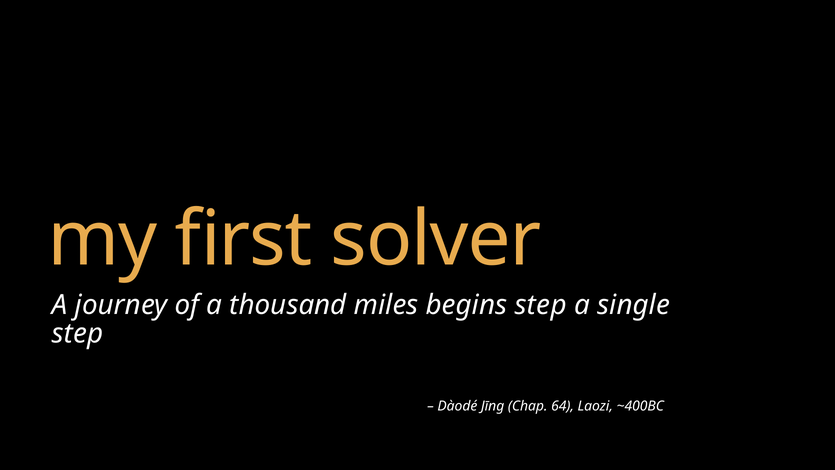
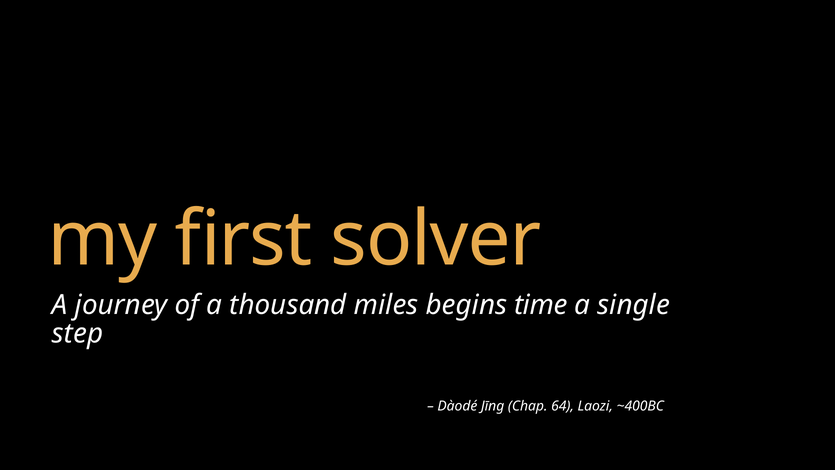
begins step: step -> time
